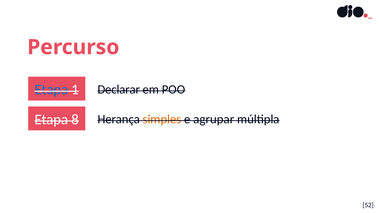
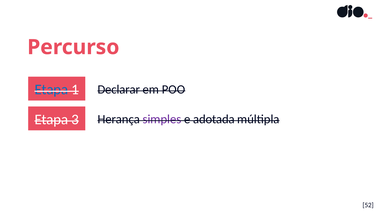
8: 8 -> 3
simples colour: orange -> purple
agrupar: agrupar -> adotada
